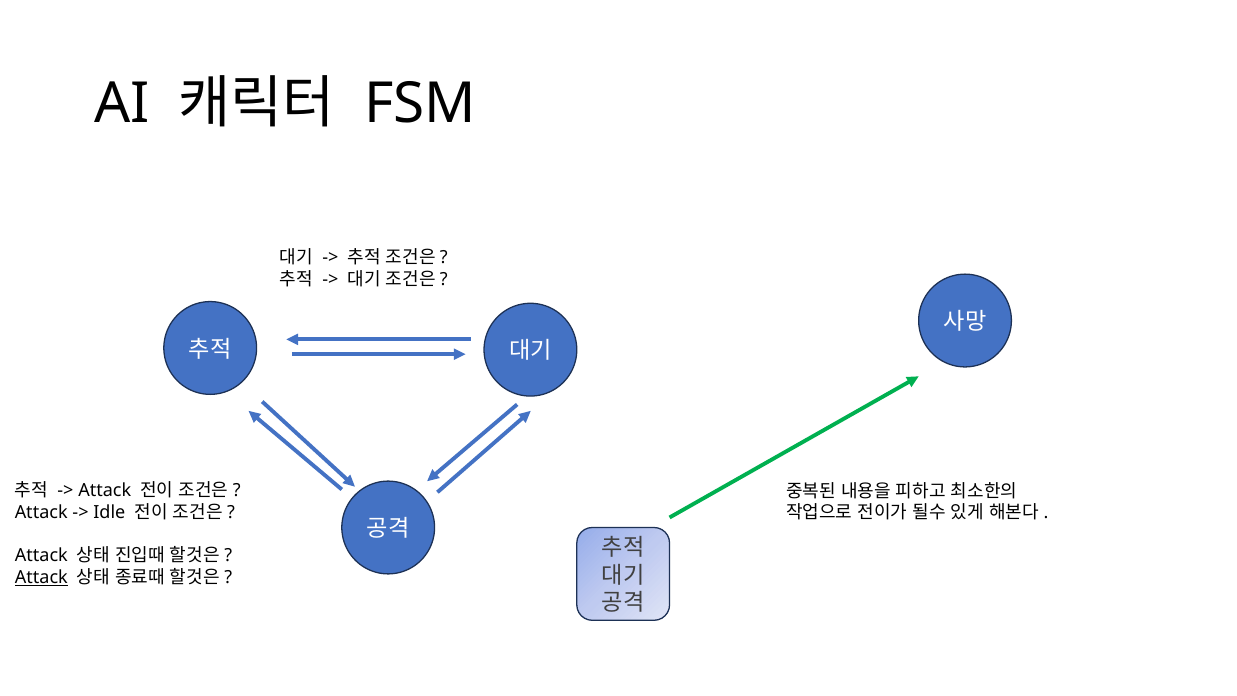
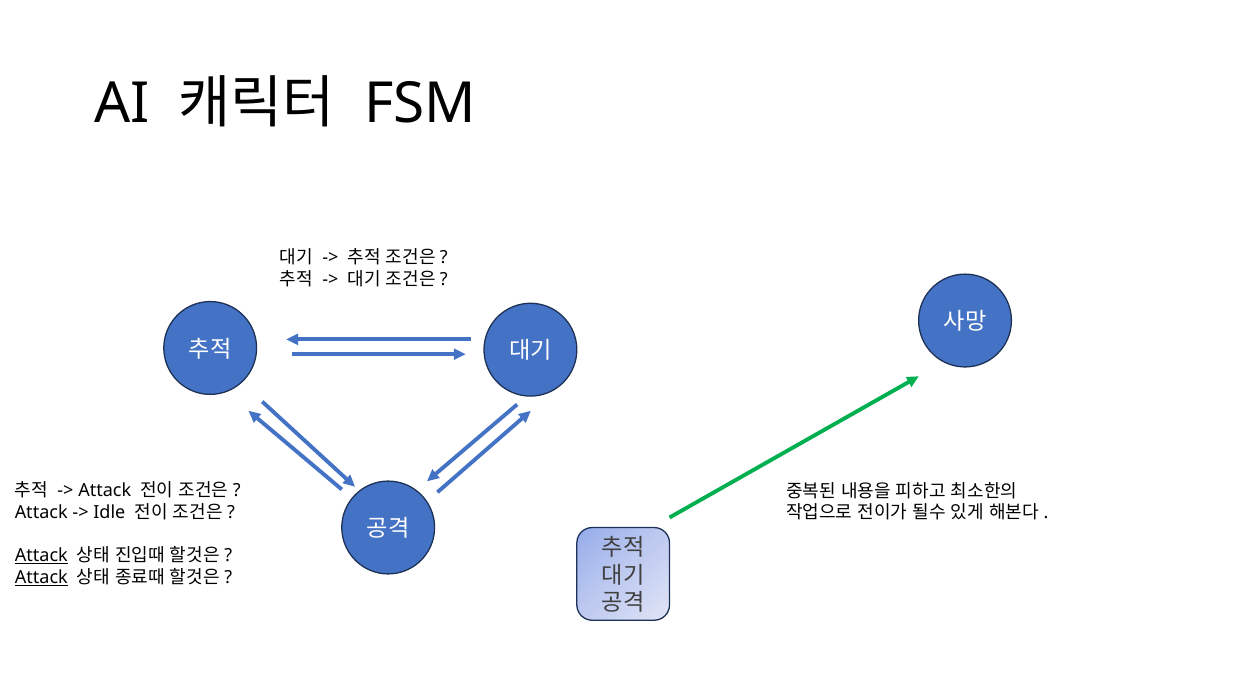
Attack at (41, 555) underline: none -> present
